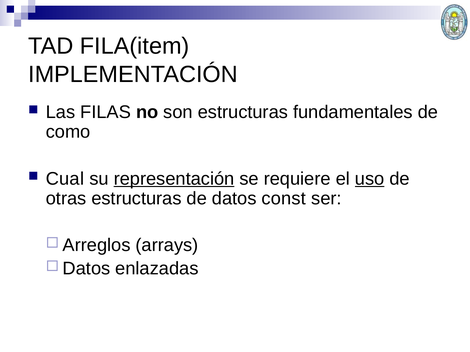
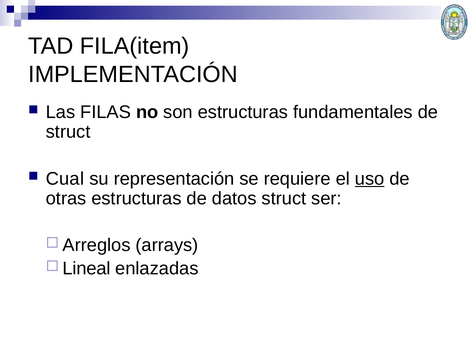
como at (68, 132): como -> struct
representación underline: present -> none
datos const: const -> struct
Datos at (86, 269): Datos -> Lineal
